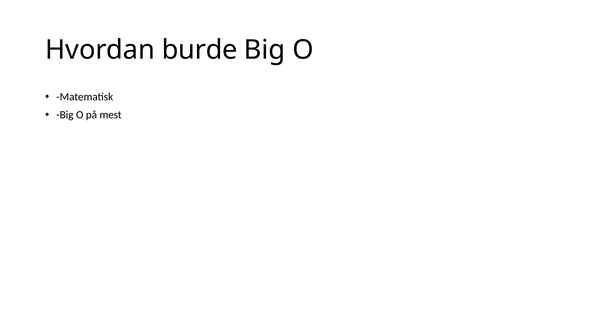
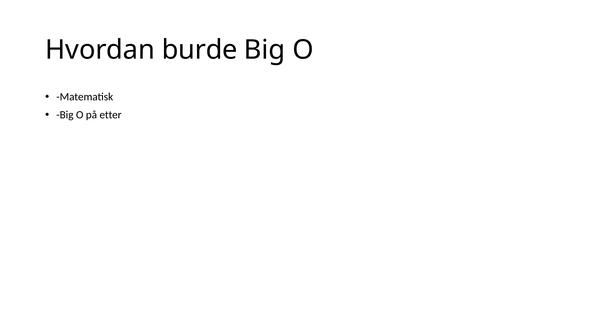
mest: mest -> etter
